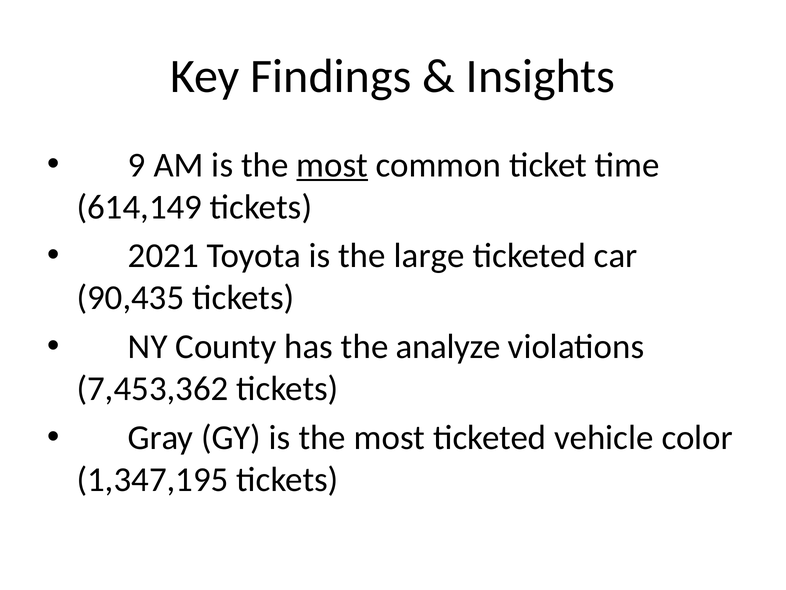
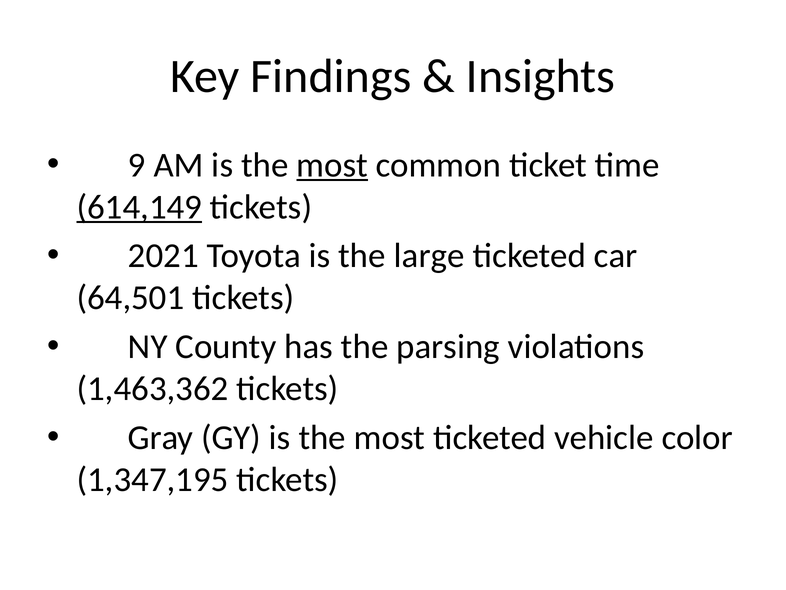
614,149 underline: none -> present
90,435: 90,435 -> 64,501
analyze: analyze -> parsing
7,453,362: 7,453,362 -> 1,463,362
